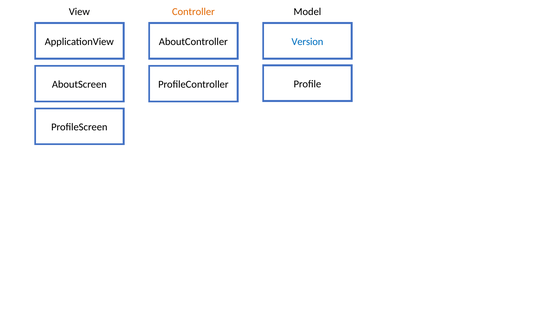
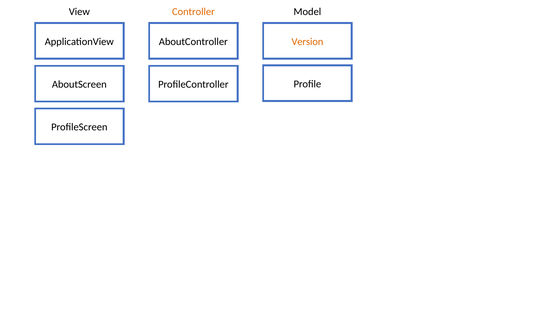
Version colour: blue -> orange
